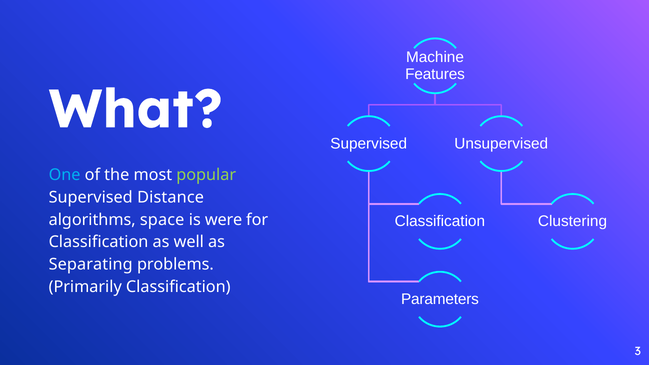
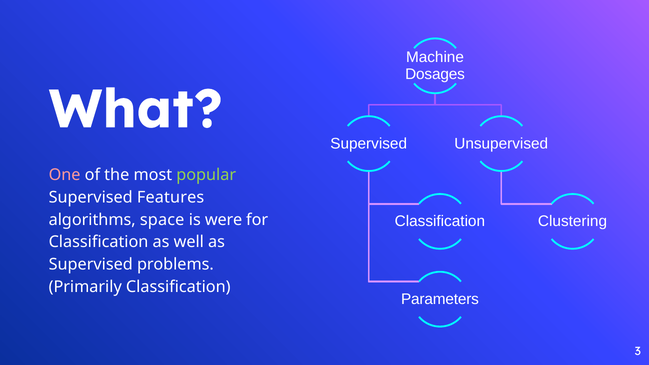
Features: Features -> Dosages
One colour: light blue -> pink
Distance: Distance -> Features
Separating at (91, 265): Separating -> Supervised
